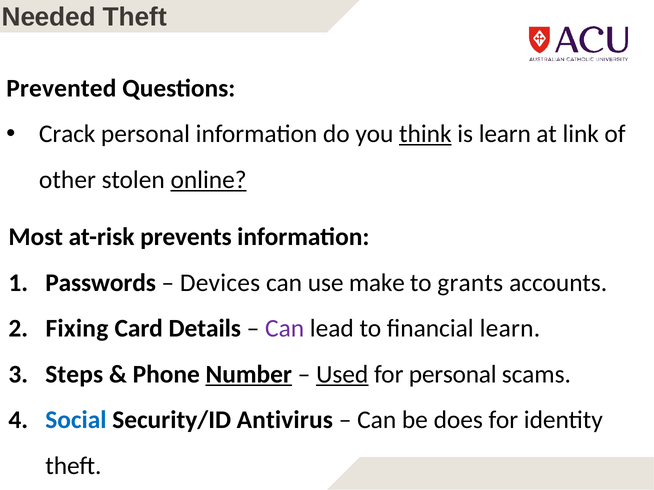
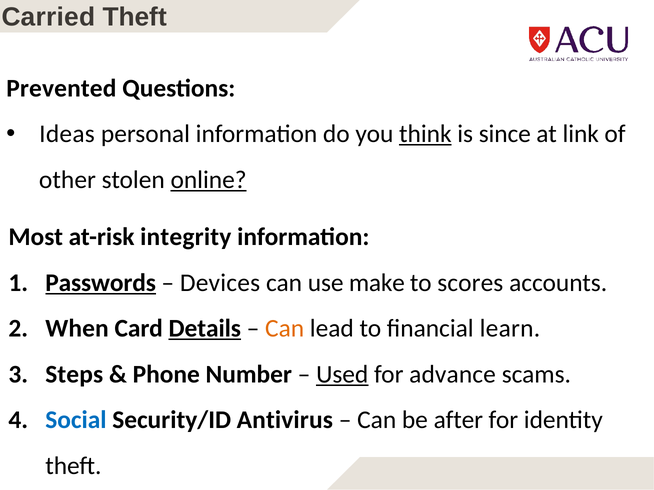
Needed: Needed -> Carried
Crack: Crack -> Ideas
is learn: learn -> since
prevents: prevents -> integrity
Passwords underline: none -> present
grants: grants -> scores
Fixing: Fixing -> When
Details underline: none -> present
Can at (285, 329) colour: purple -> orange
Number underline: present -> none
for personal: personal -> advance
does: does -> after
